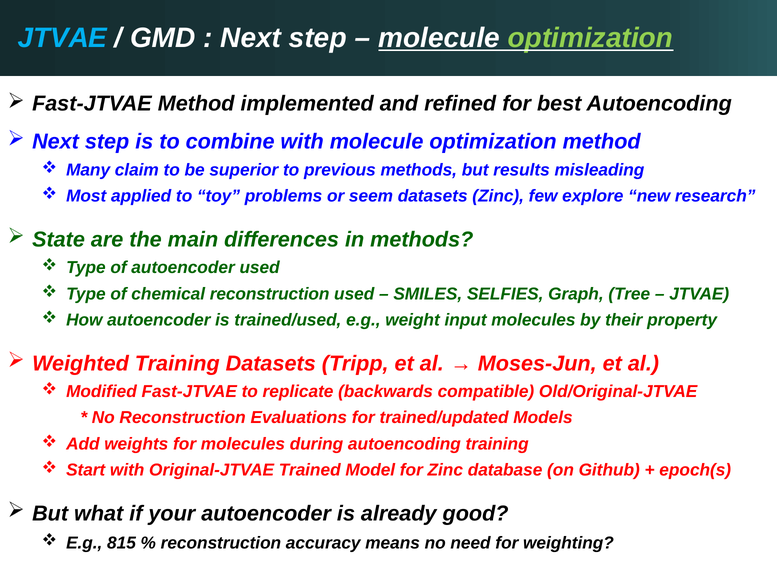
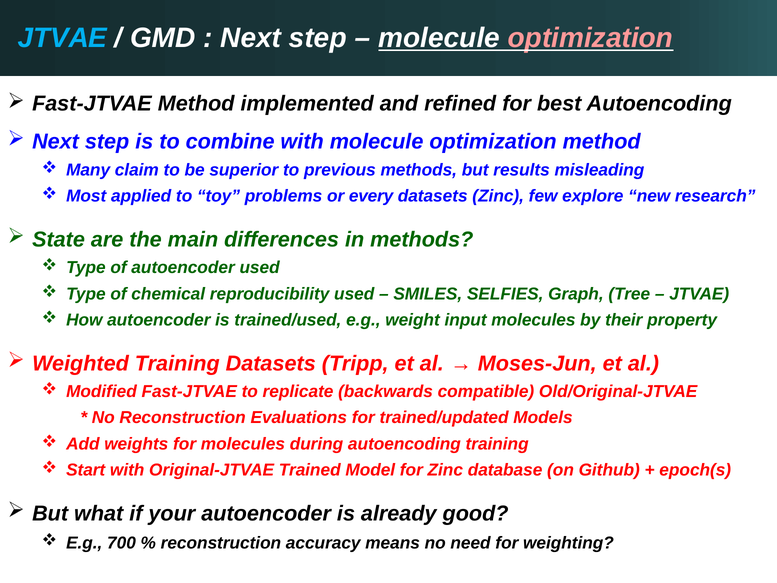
optimization at (590, 38) colour: light green -> pink
seem: seem -> every
chemical reconstruction: reconstruction -> reproducibility
815: 815 -> 700
